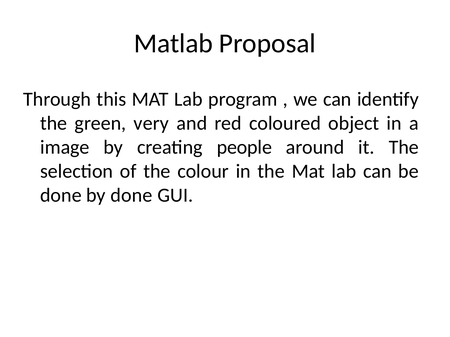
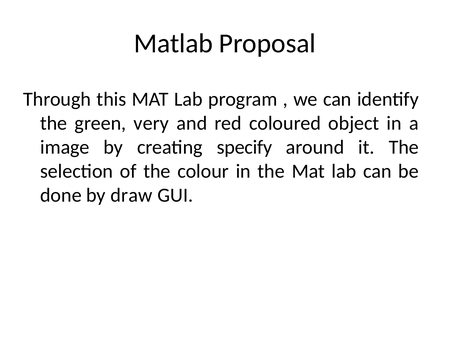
people: people -> specify
by done: done -> draw
